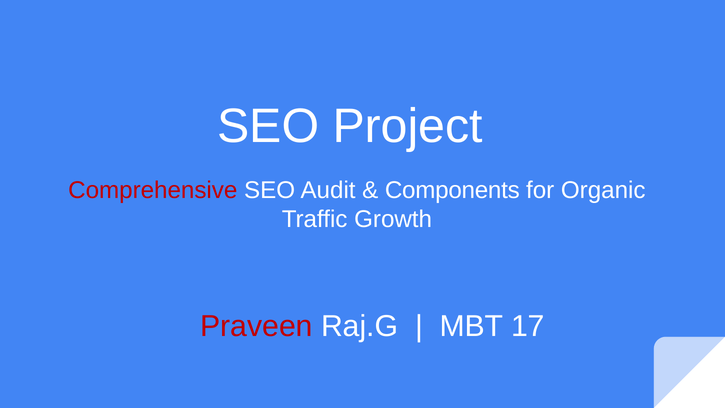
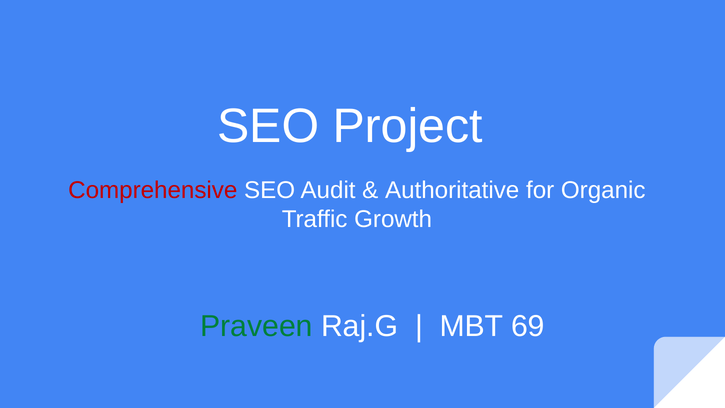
Components: Components -> Authoritative
Praveen colour: red -> green
17: 17 -> 69
